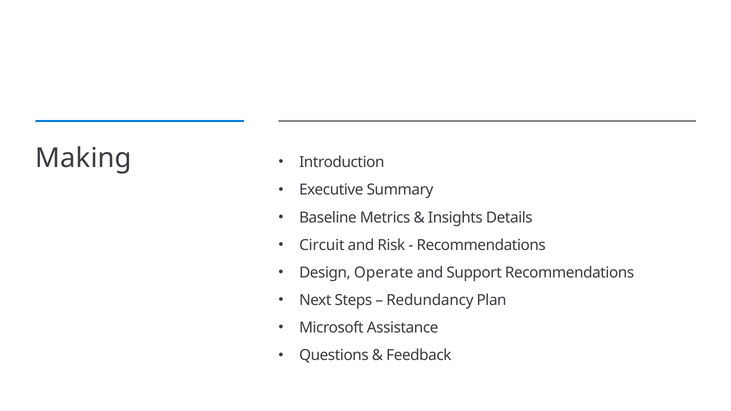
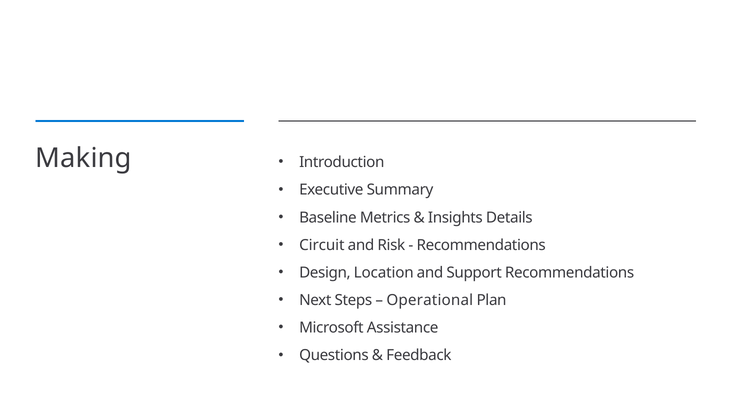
Operate: Operate -> Location
Redundancy: Redundancy -> Operational
